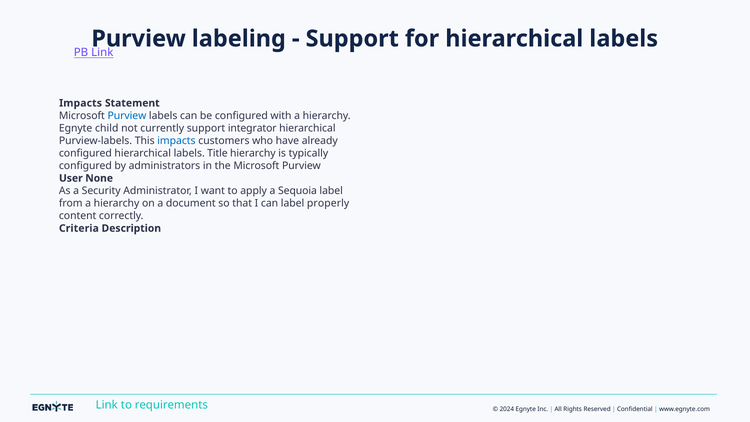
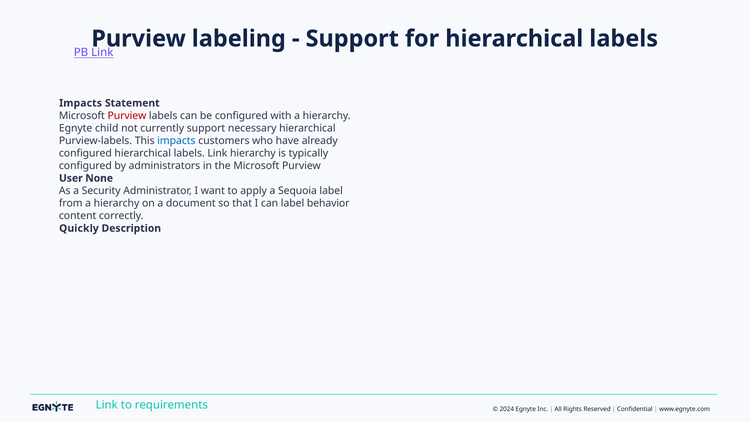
Purview at (127, 116) colour: blue -> red
integrator: integrator -> necessary
labels Title: Title -> Link
properly: properly -> behavior
Criteria: Criteria -> Quickly
